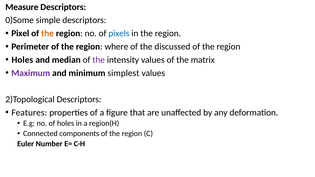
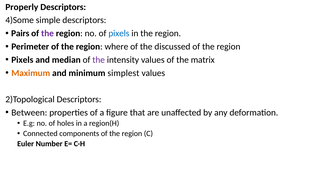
Measure: Measure -> Properly
0)Some: 0)Some -> 4)Some
Pixel: Pixel -> Pairs
the at (48, 33) colour: orange -> purple
Holes at (22, 60): Holes -> Pixels
Maximum colour: purple -> orange
Features: Features -> Between
